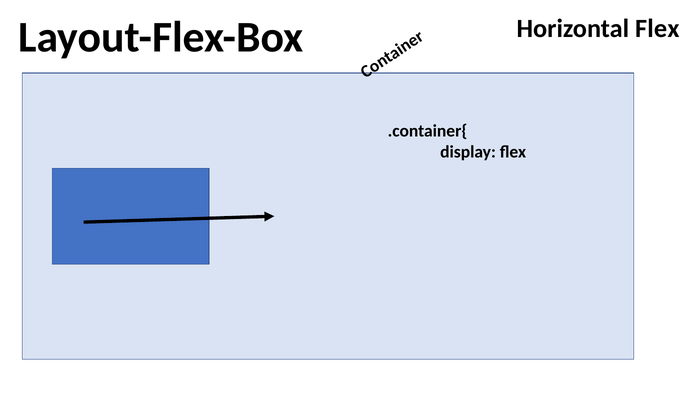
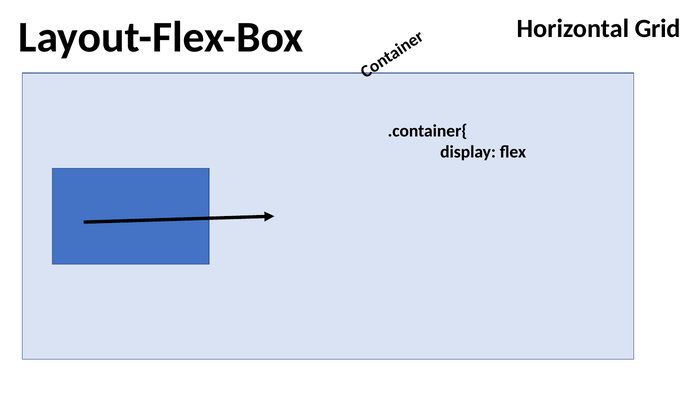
Horizontal Flex: Flex -> Grid
